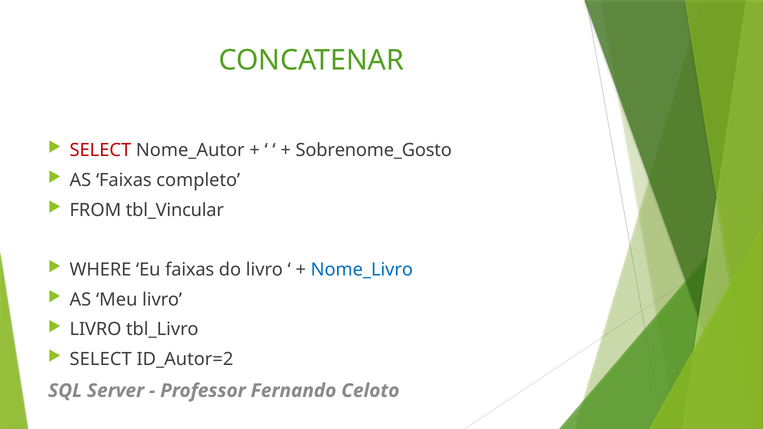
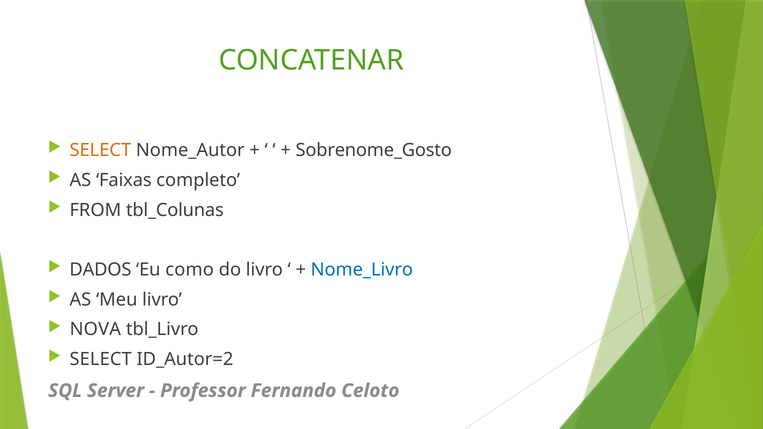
SELECT at (100, 150) colour: red -> orange
tbl_Vincular: tbl_Vincular -> tbl_Colunas
WHERE: WHERE -> DADOS
Eu faixas: faixas -> como
LIVRO at (95, 330): LIVRO -> NOVA
